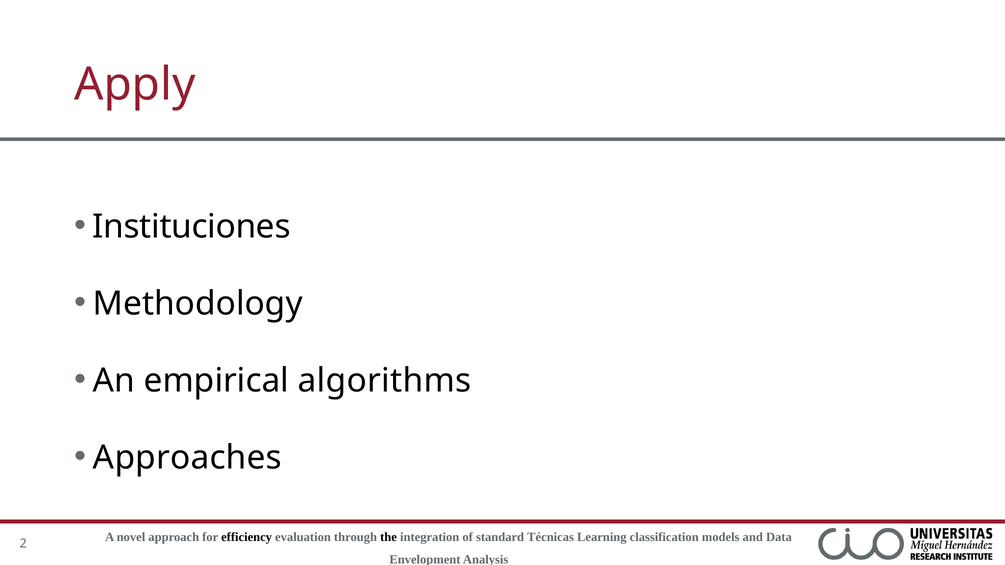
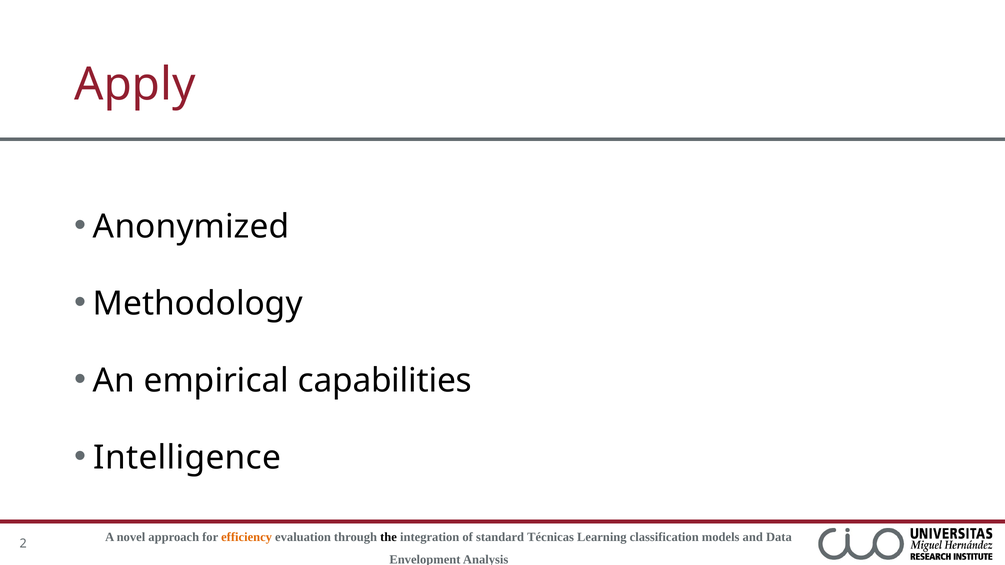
Instituciones: Instituciones -> Anonymized
algorithms: algorithms -> capabilities
Approaches: Approaches -> Intelligence
efficiency colour: black -> orange
